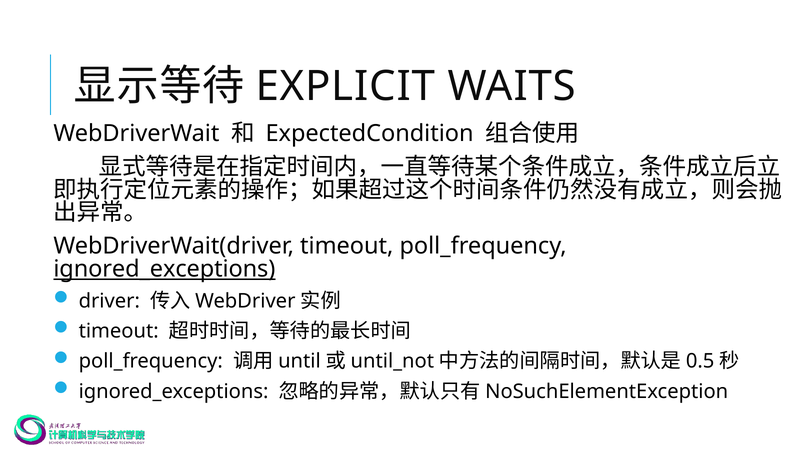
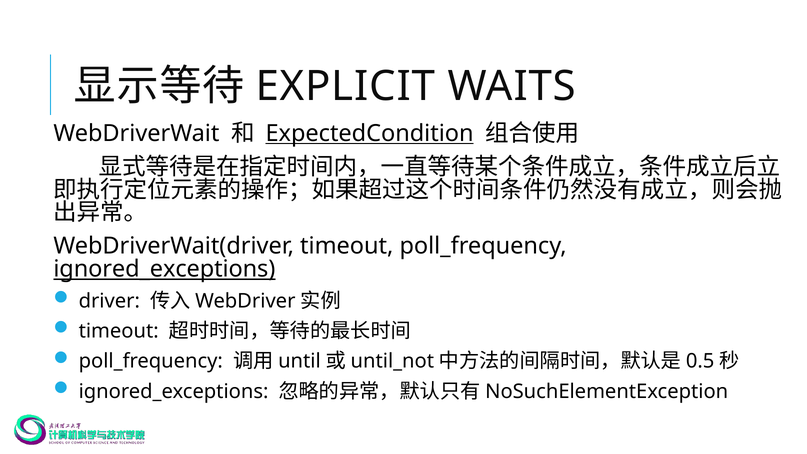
ExpectedCondition underline: none -> present
